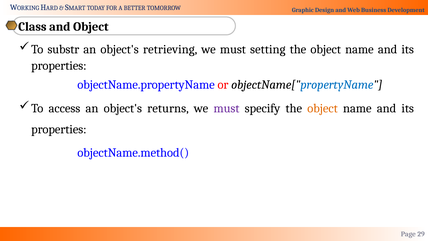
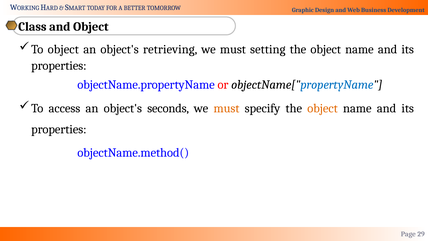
To substr: substr -> object
returns: returns -> seconds
must at (226, 108) colour: purple -> orange
